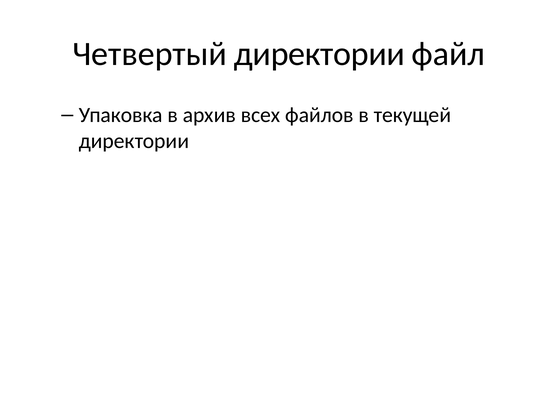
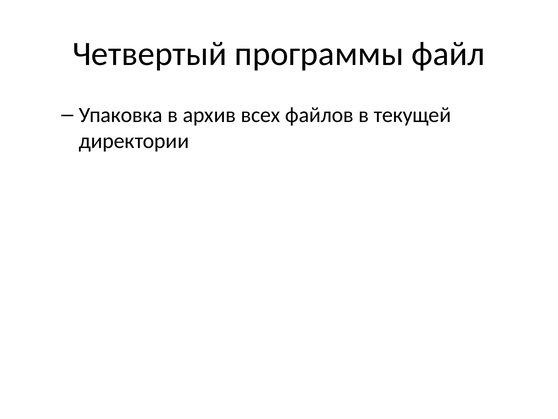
Четвертый директории: директории -> программы
